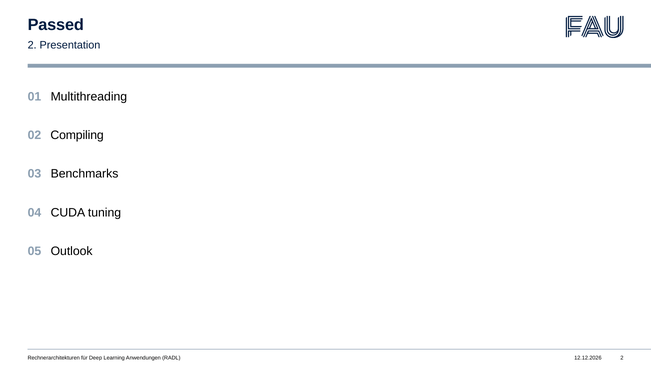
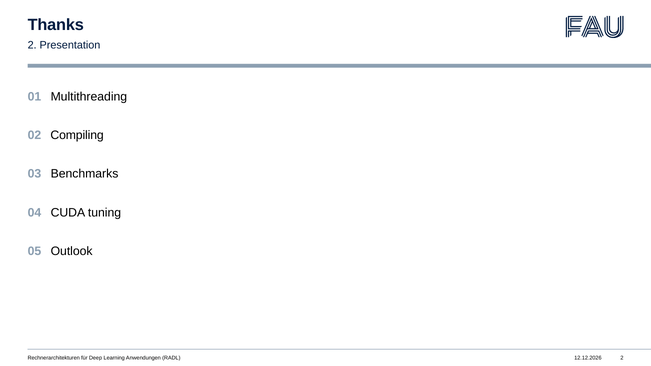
Passed: Passed -> Thanks
